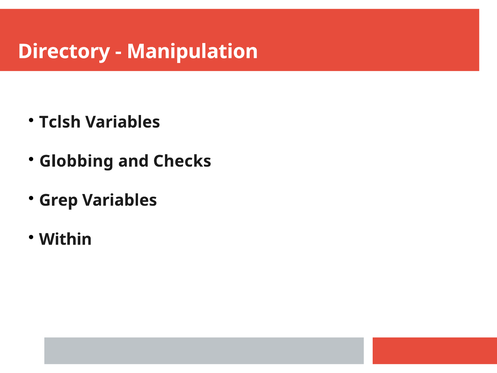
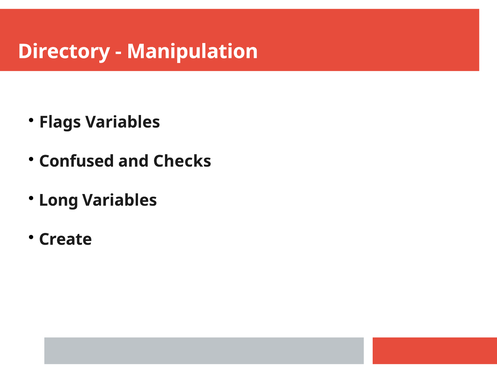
Tclsh: Tclsh -> Flags
Globbing: Globbing -> Confused
Grep: Grep -> Long
Within: Within -> Create
